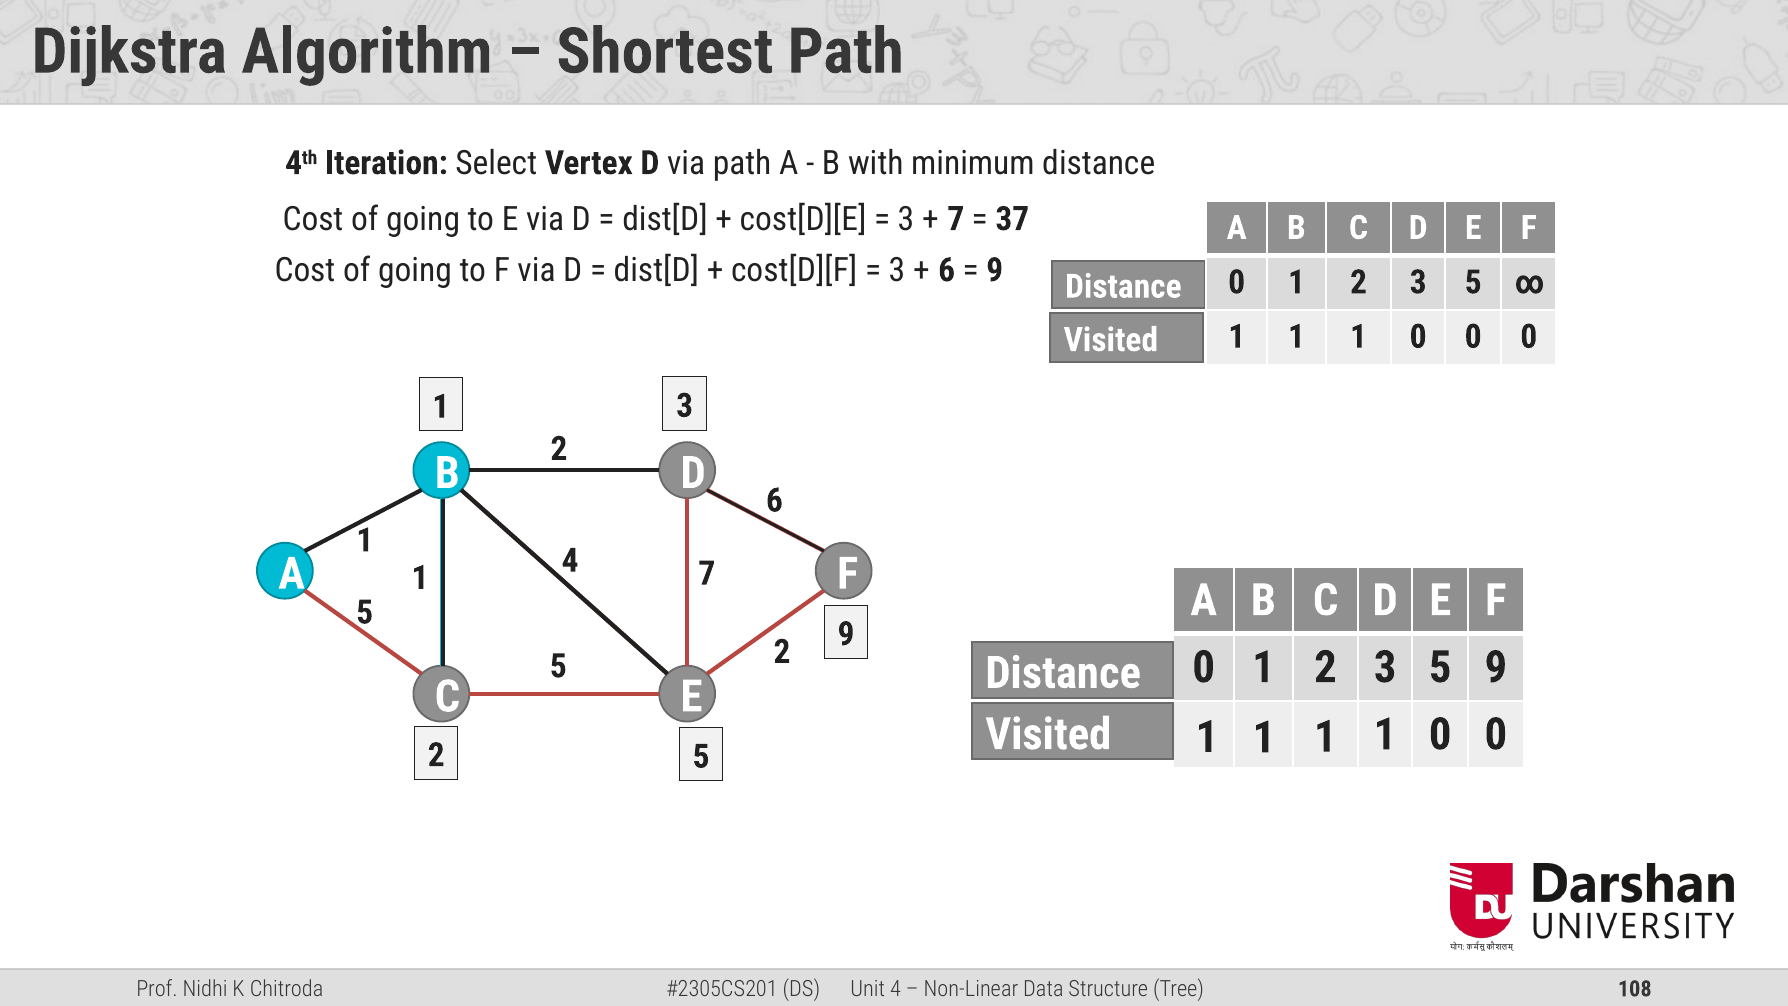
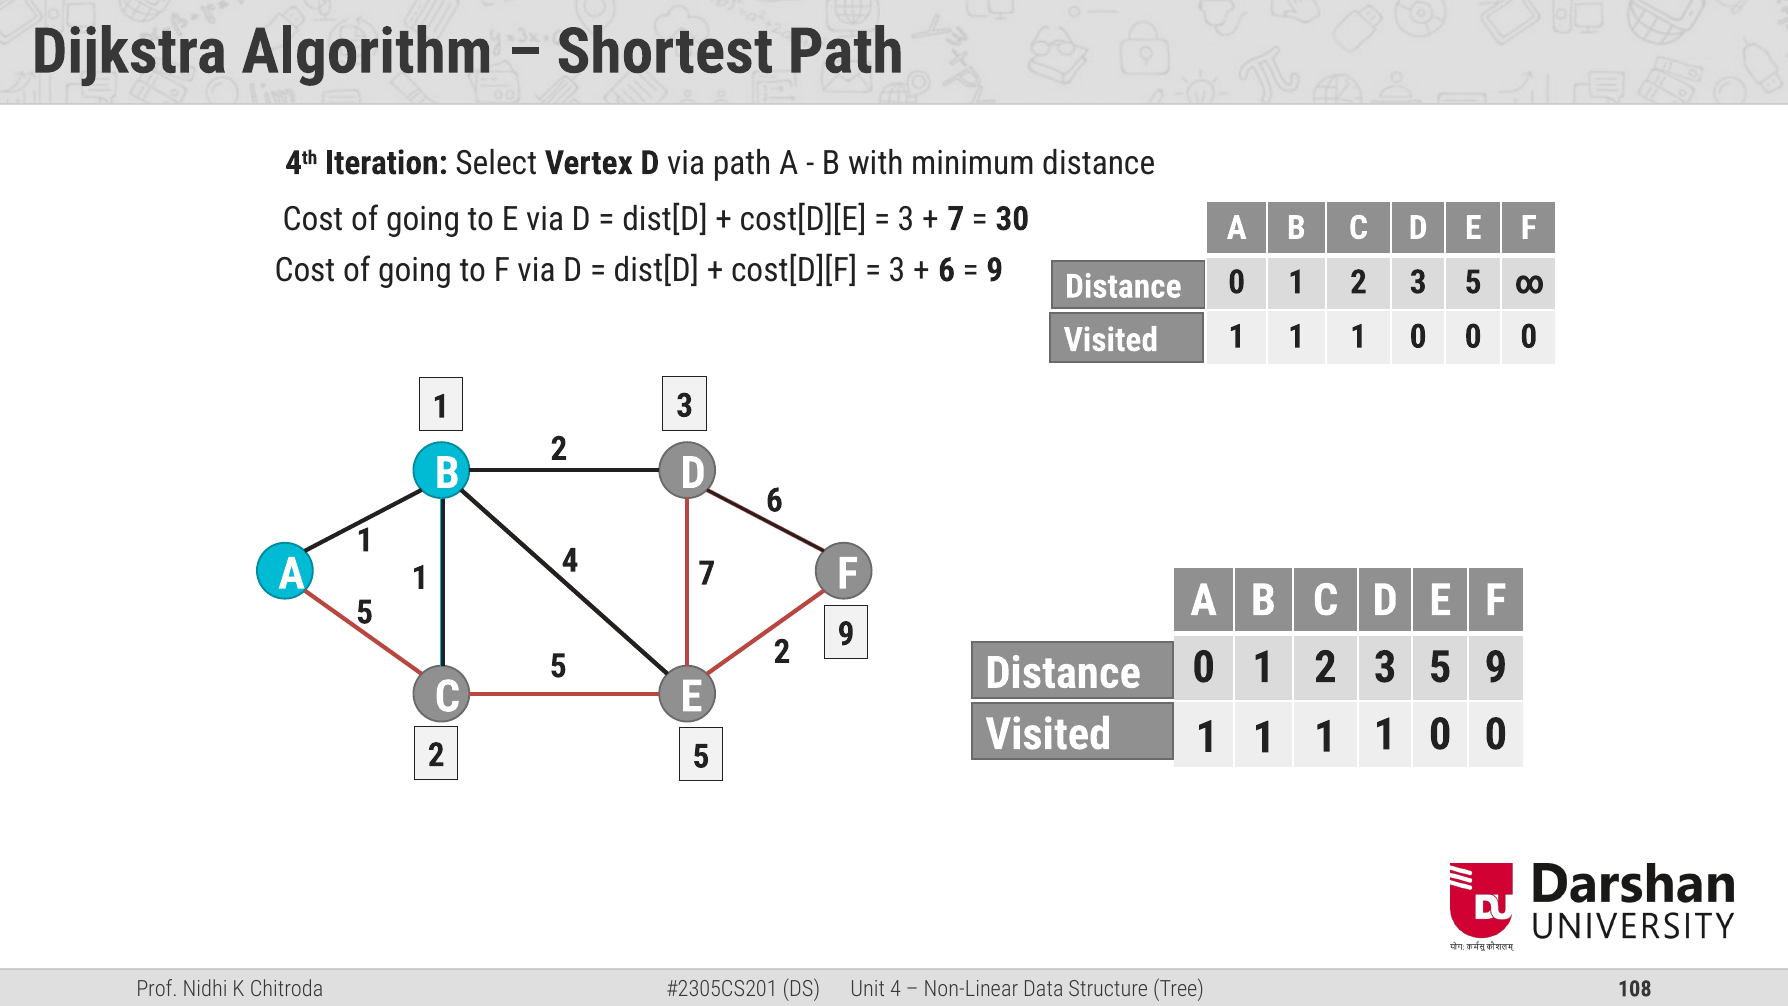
37: 37 -> 30
